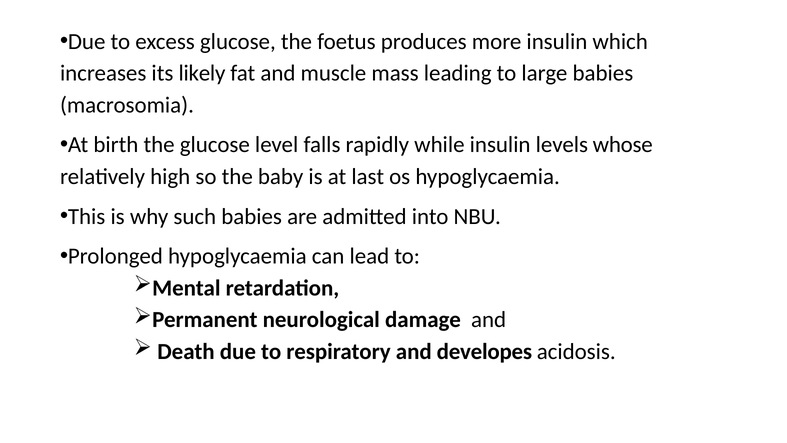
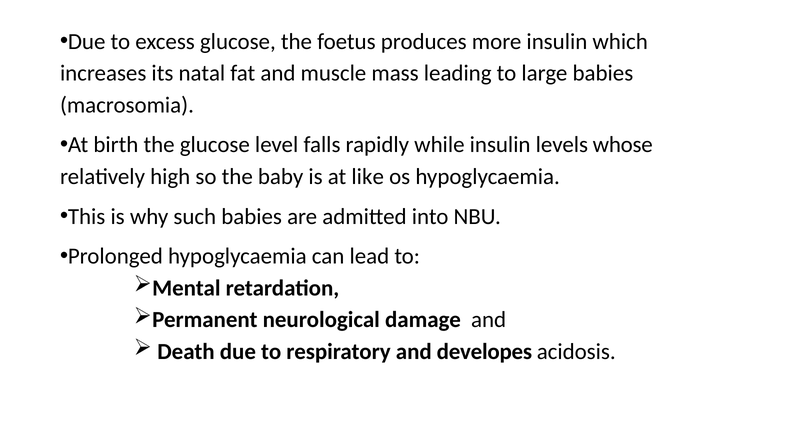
likely: likely -> natal
last: last -> like
